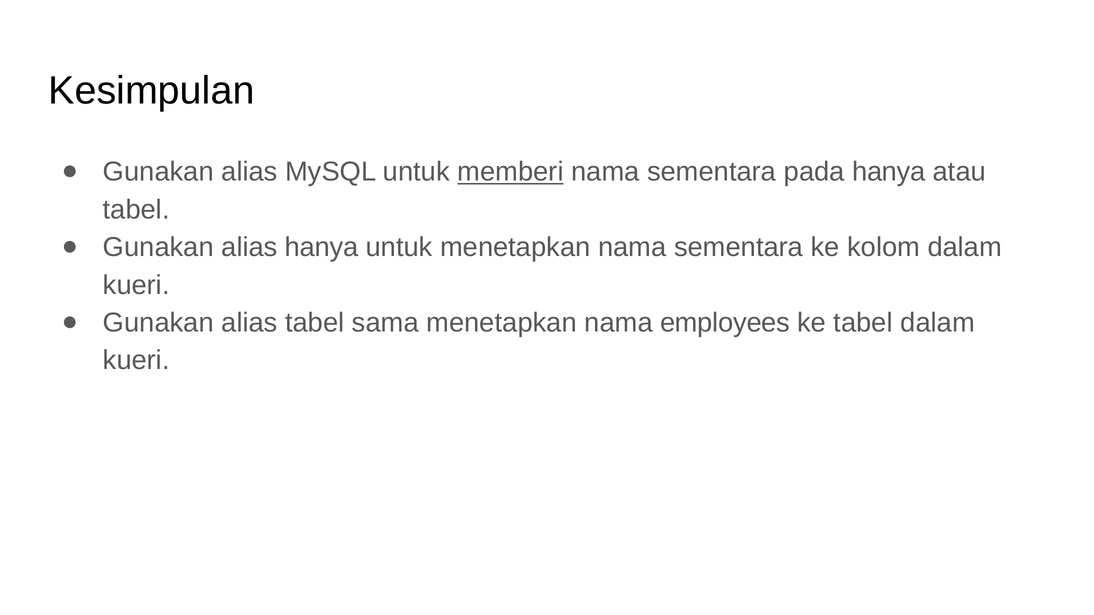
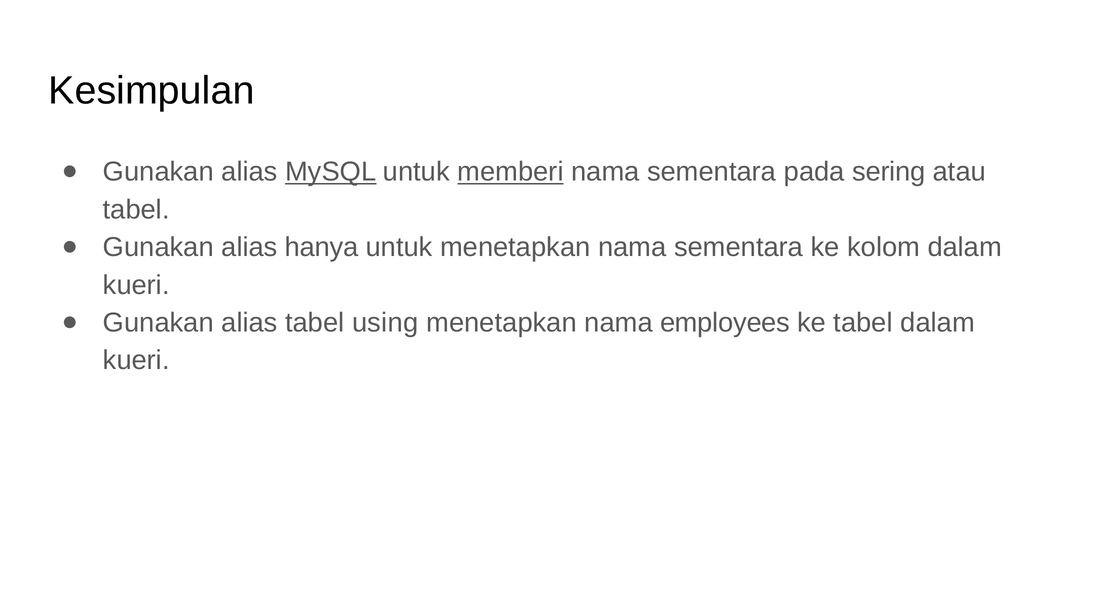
MySQL underline: none -> present
pada hanya: hanya -> sering
sama: sama -> using
